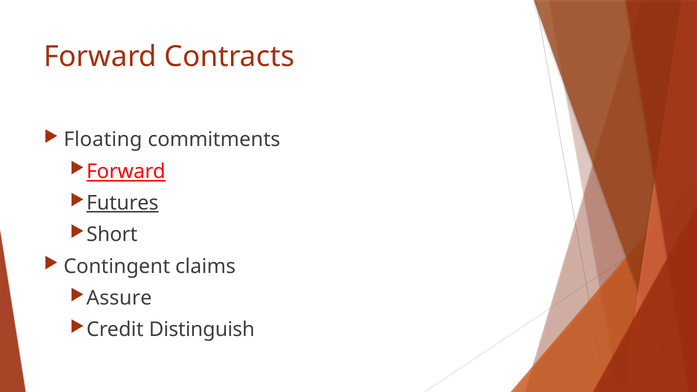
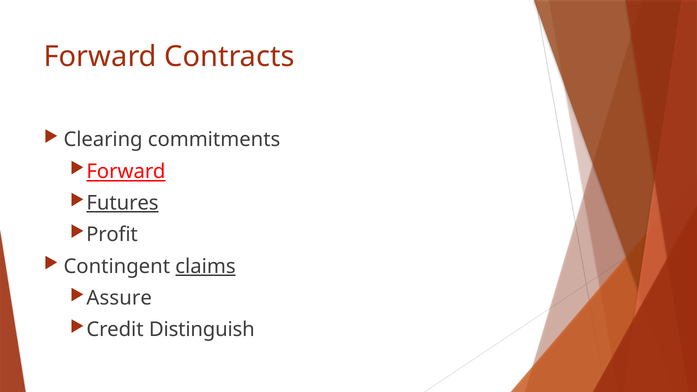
Floating: Floating -> Clearing
Short: Short -> Profit
claims underline: none -> present
